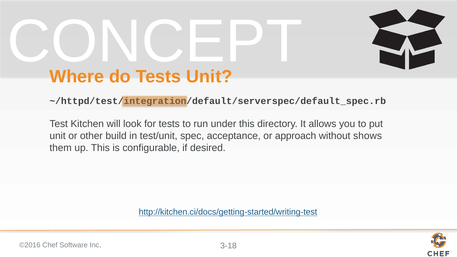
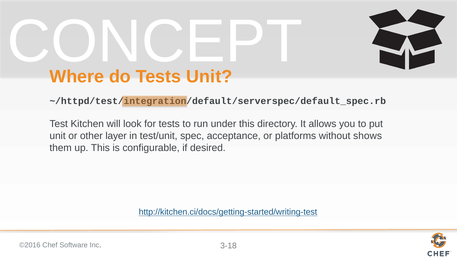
build: build -> layer
approach: approach -> platforms
